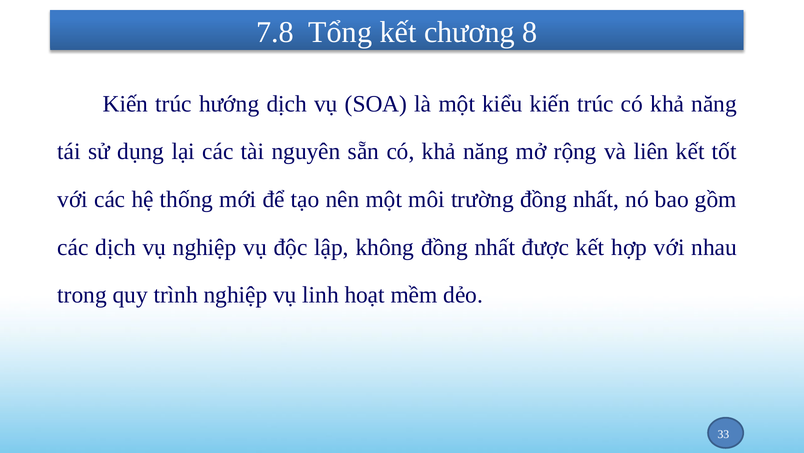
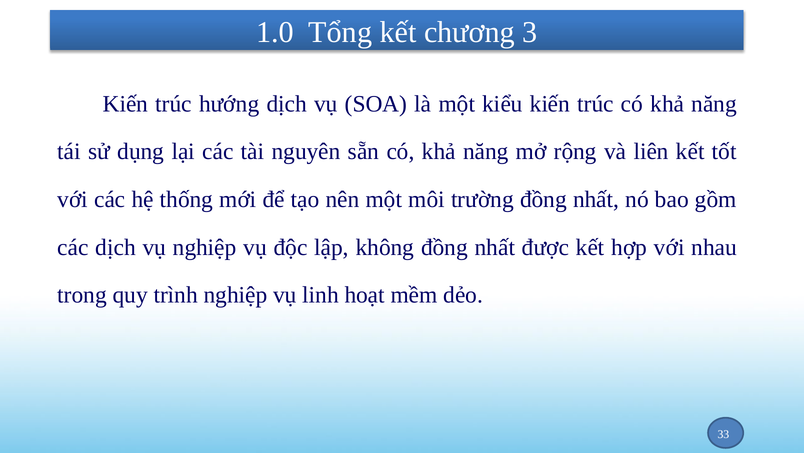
7.8: 7.8 -> 1.0
8: 8 -> 3
